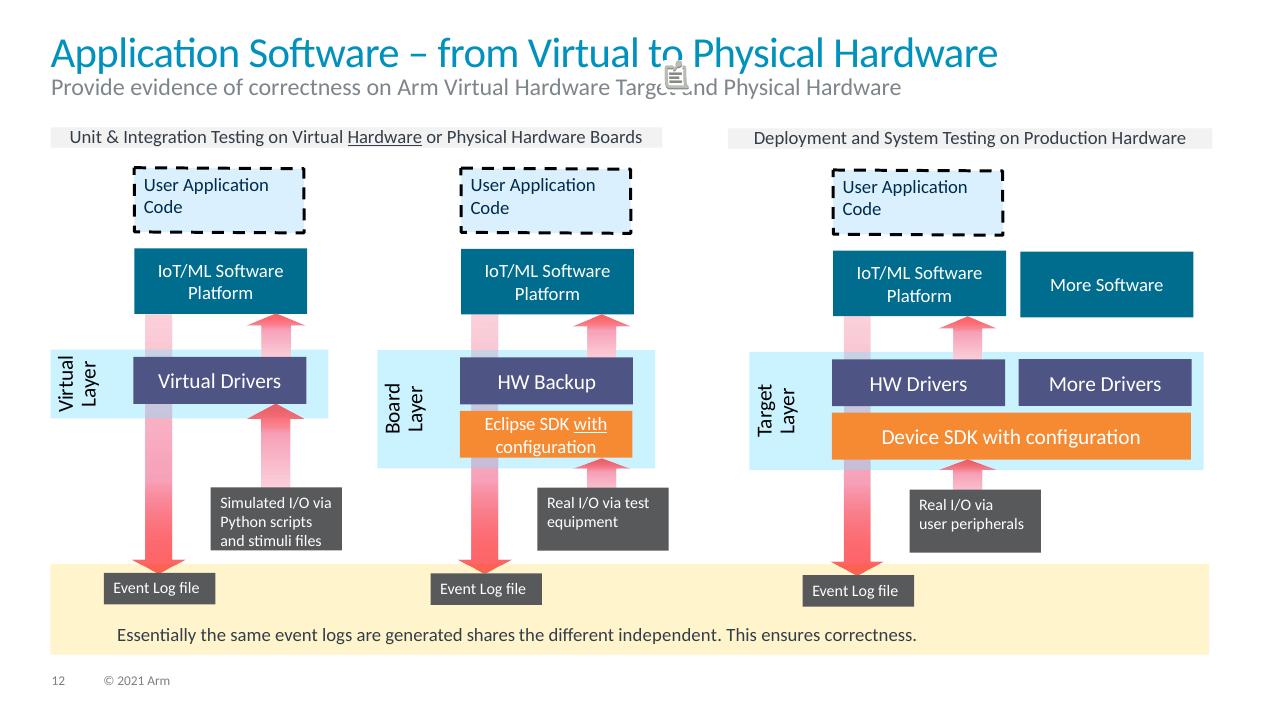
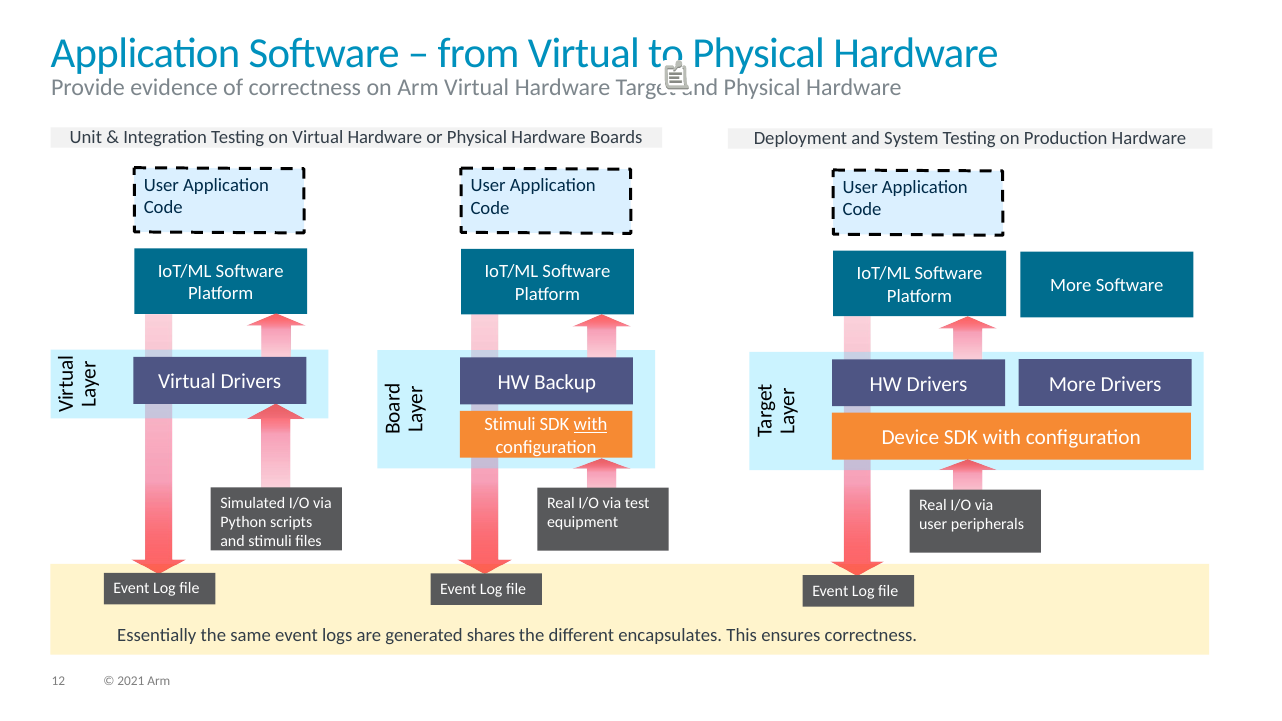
Hardware at (385, 137) underline: present -> none
Eclipse at (510, 424): Eclipse -> Stimuli
independent: independent -> encapsulates
